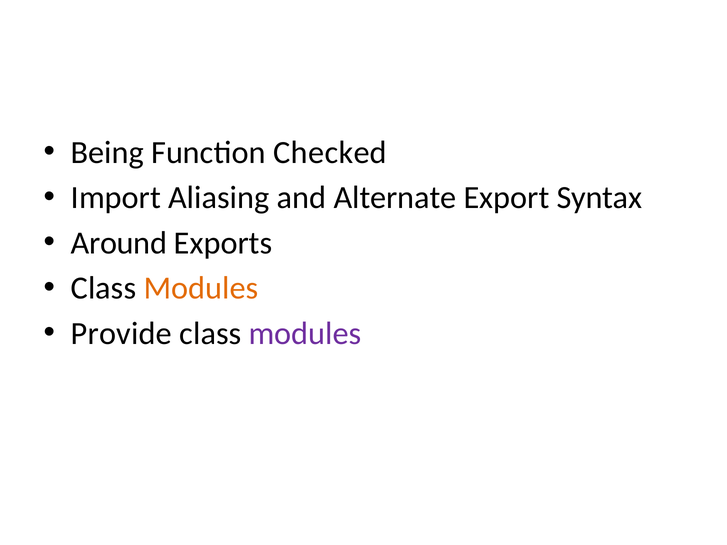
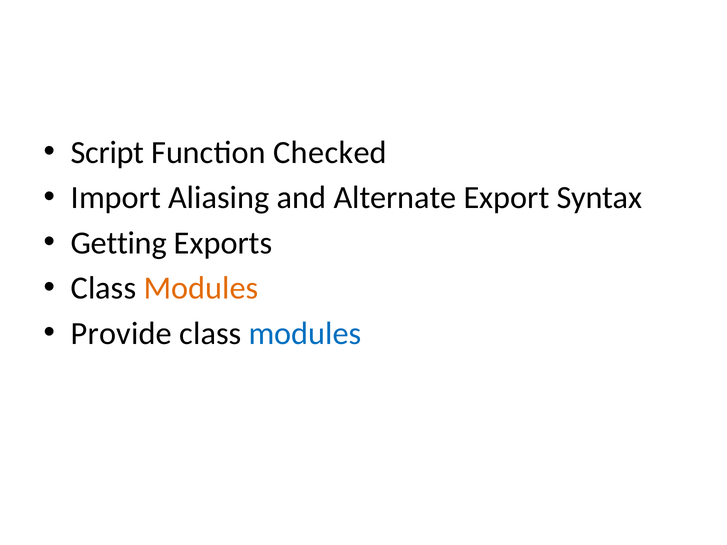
Being: Being -> Script
Around: Around -> Getting
modules at (305, 334) colour: purple -> blue
